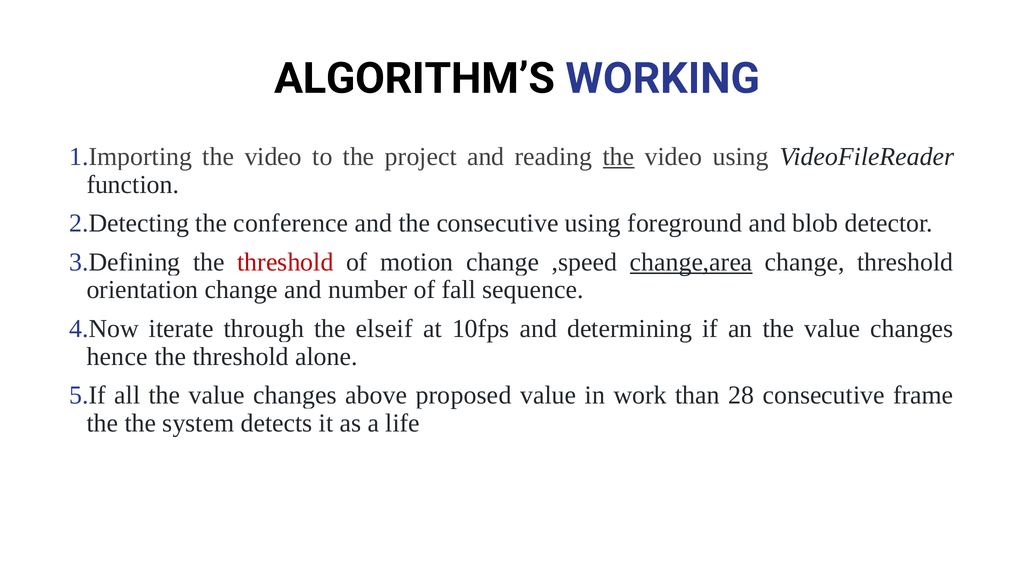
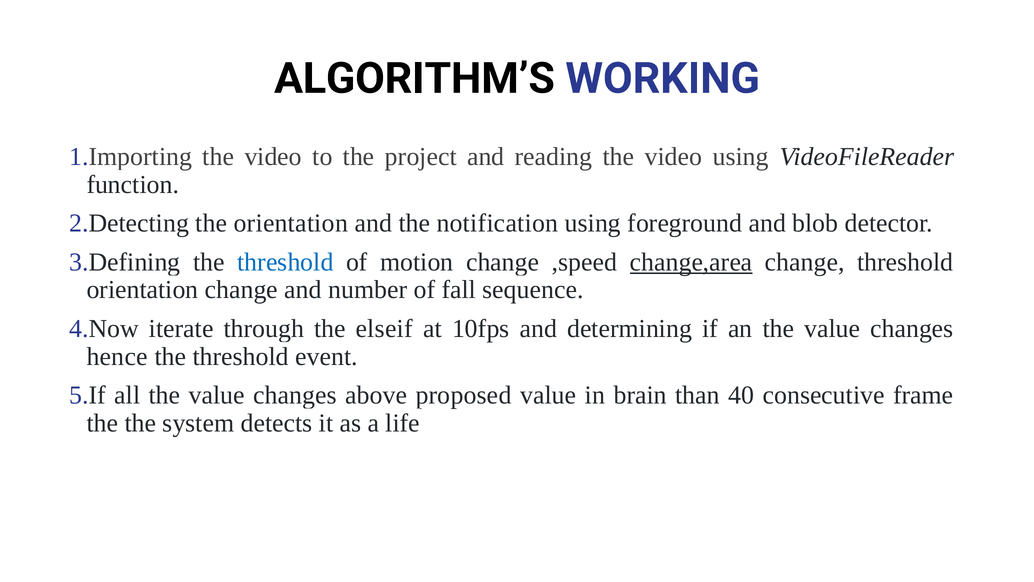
the at (619, 157) underline: present -> none
the conference: conference -> orientation
the consecutive: consecutive -> notification
threshold at (285, 262) colour: red -> blue
alone: alone -> event
work: work -> brain
28: 28 -> 40
